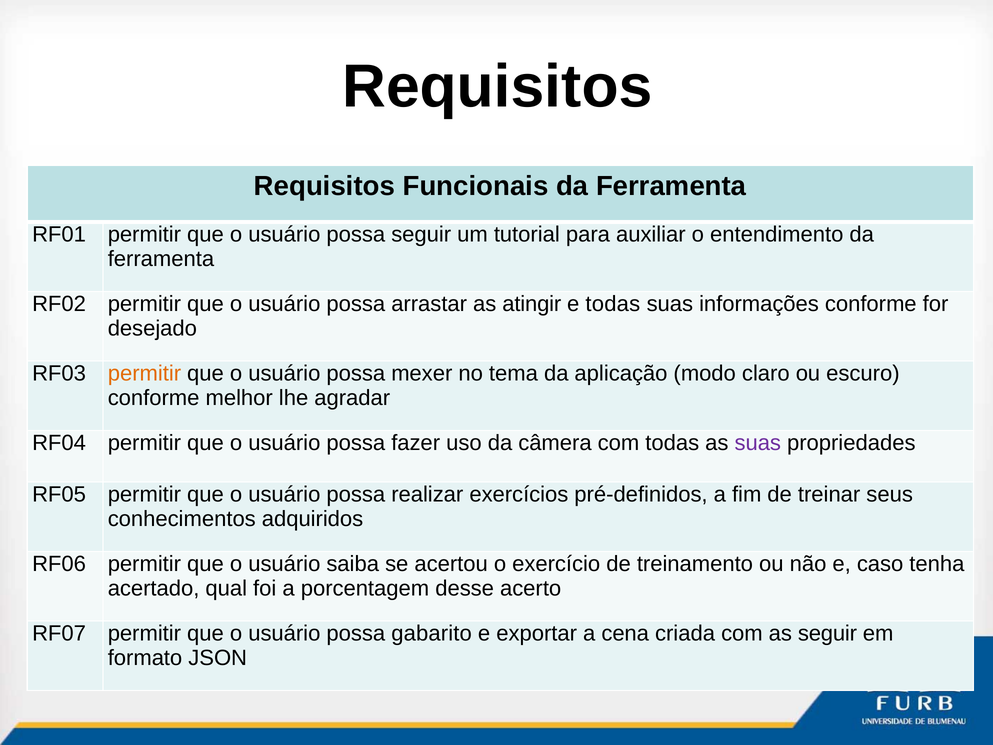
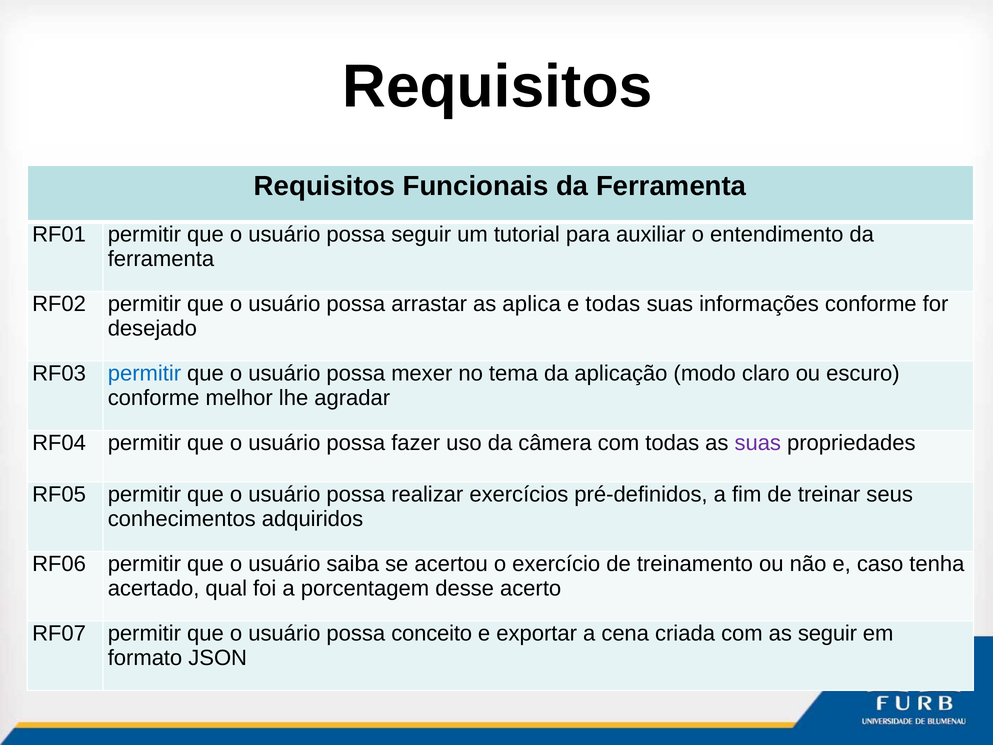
atingir: atingir -> aplica
permitir at (144, 374) colour: orange -> blue
gabarito: gabarito -> conceito
